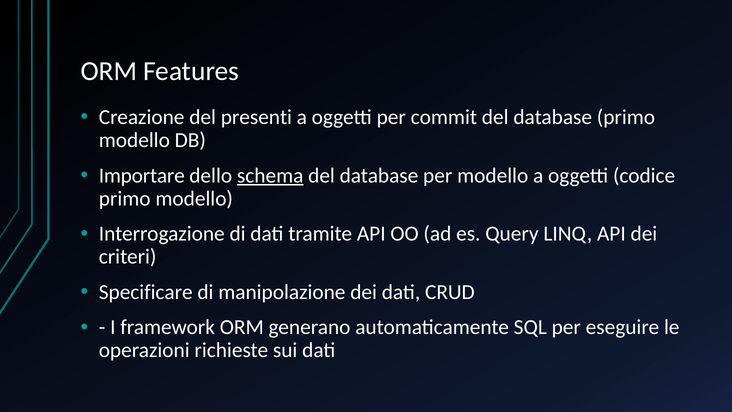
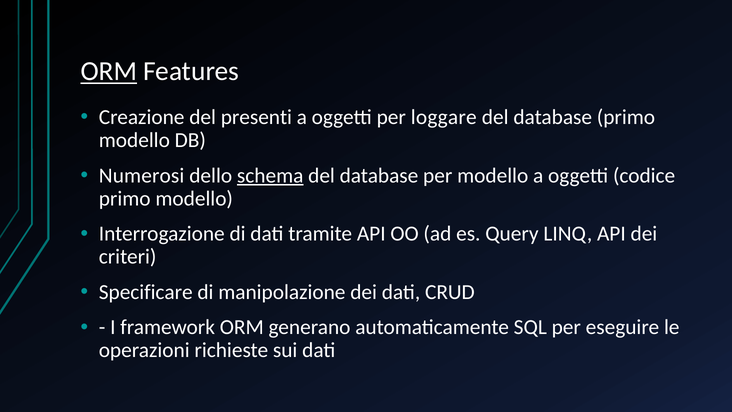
ORM at (109, 71) underline: none -> present
commit: commit -> loggare
Importare: Importare -> Numerosi
